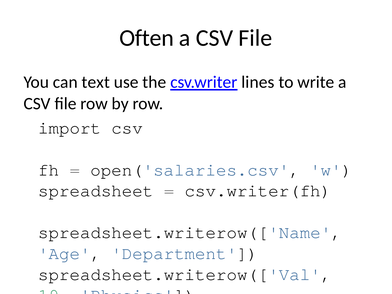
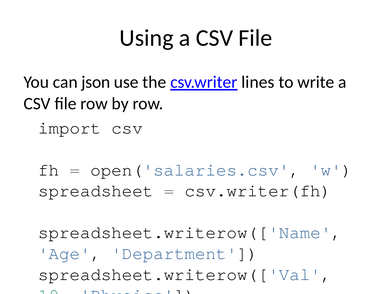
Often: Often -> Using
text: text -> json
